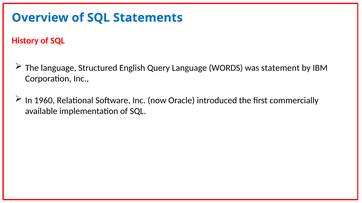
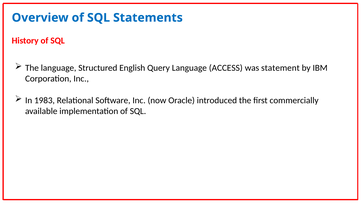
WORDS: WORDS -> ACCESS
1960: 1960 -> 1983
